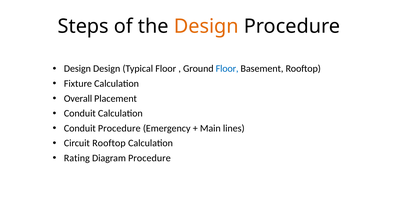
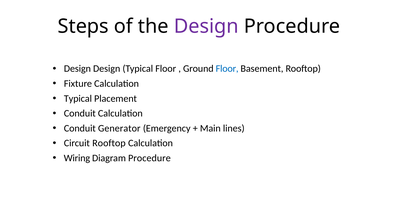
Design at (206, 26) colour: orange -> purple
Overall at (78, 98): Overall -> Typical
Conduit Procedure: Procedure -> Generator
Rating: Rating -> Wiring
